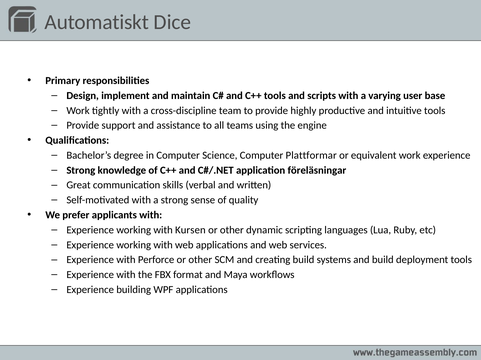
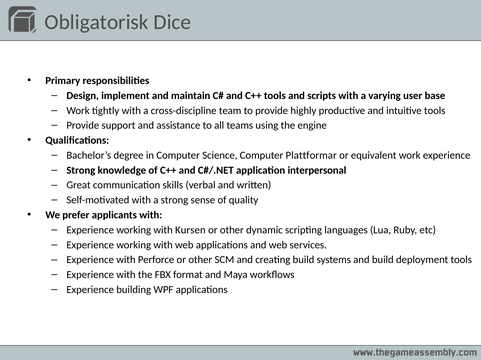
Automatiskt: Automatiskt -> Obligatorisk
föreläsningar: föreläsningar -> interpersonal
